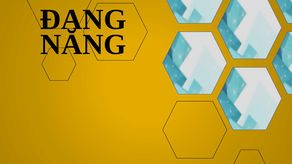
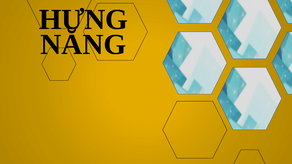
ĐANG: ĐANG -> HƯNG
